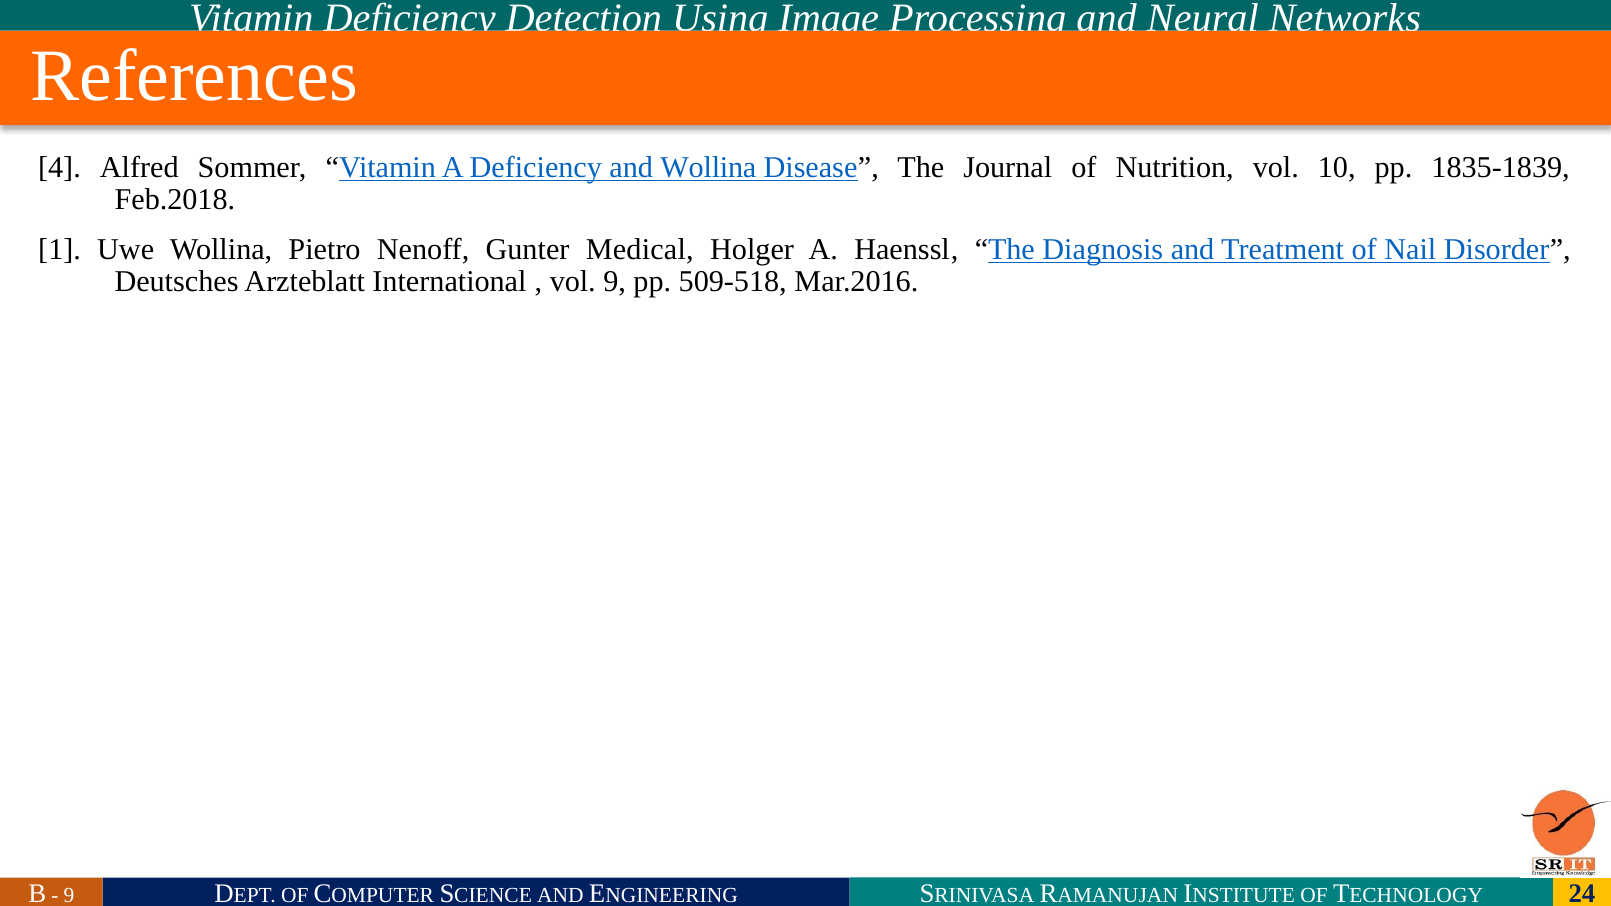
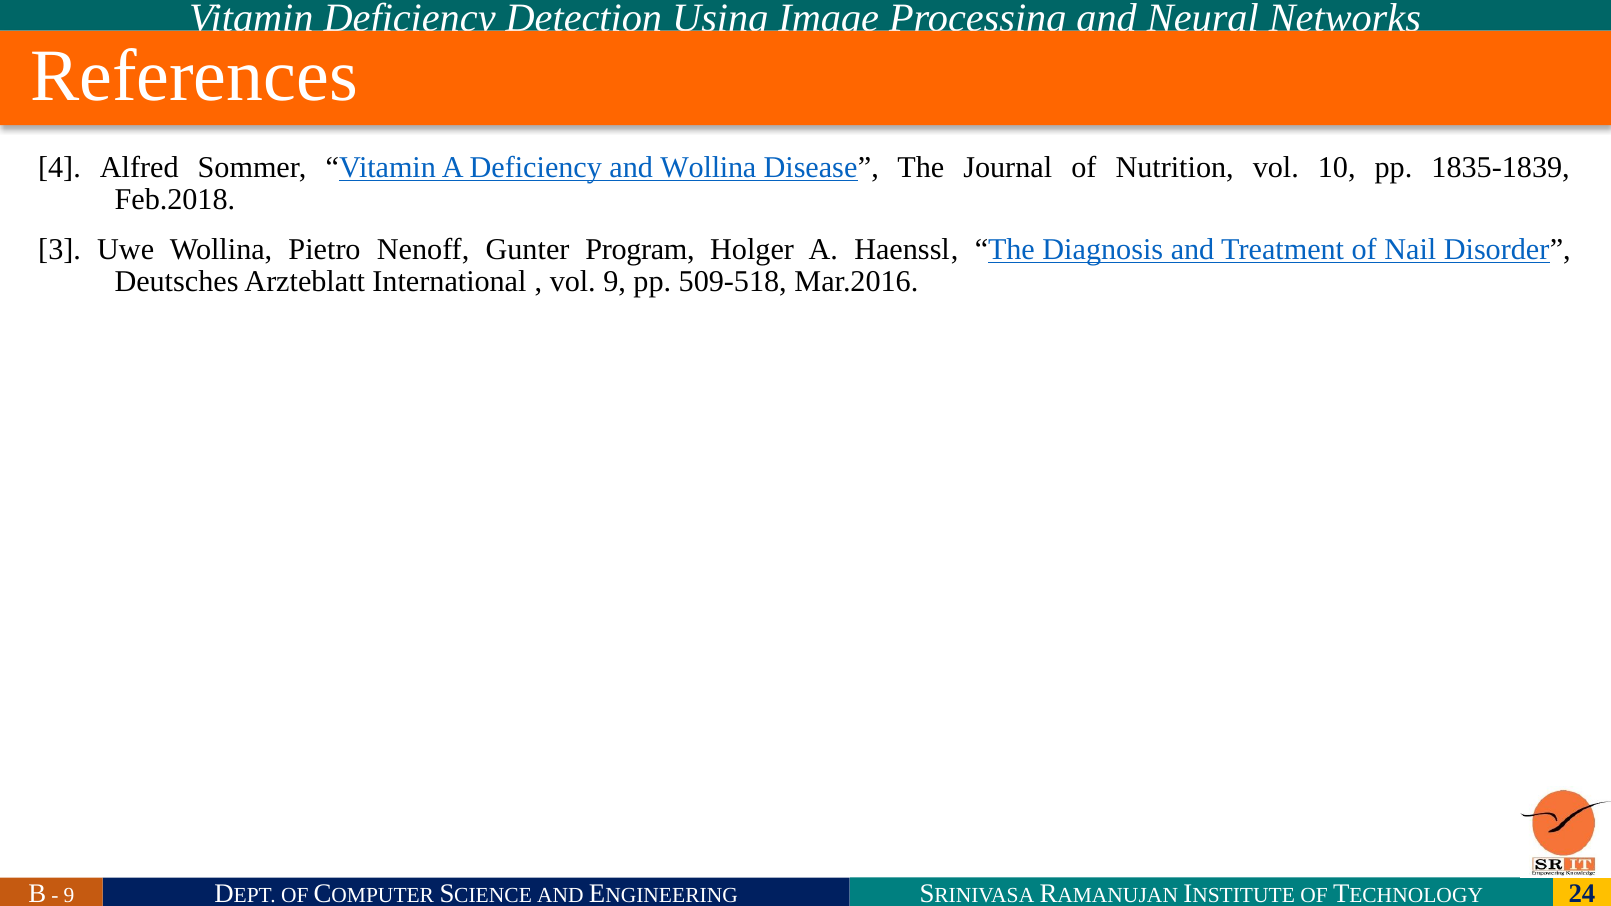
1: 1 -> 3
Medical: Medical -> Program
